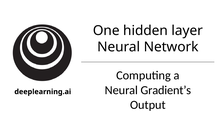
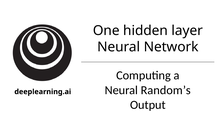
Gradient’s: Gradient’s -> Random’s
